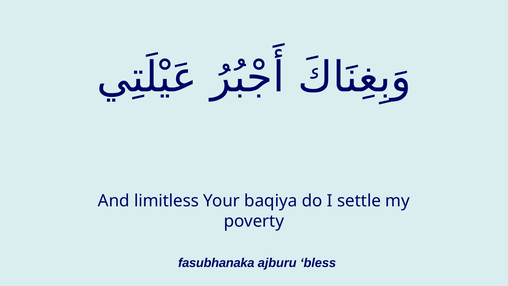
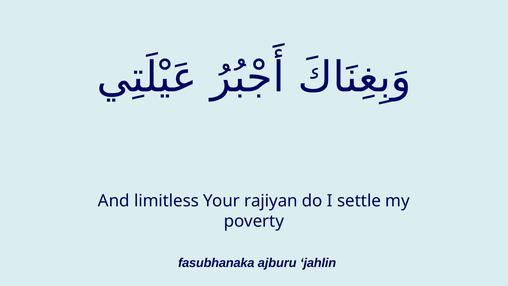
baqiya: baqiya -> rajiyan
bless: bless -> jahlin
